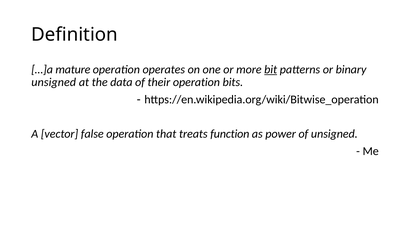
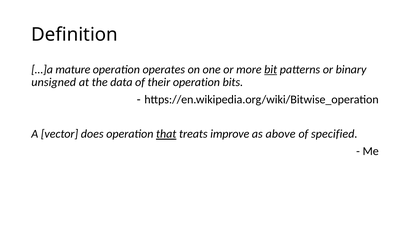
false: false -> does
that underline: none -> present
function: function -> improve
power: power -> above
of unsigned: unsigned -> specified
